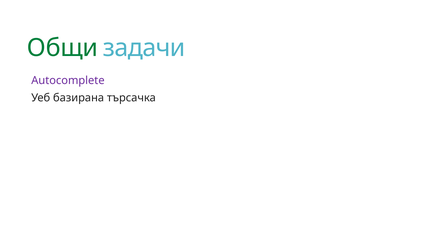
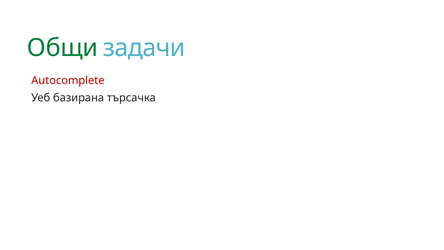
Autocomplete colour: purple -> red
